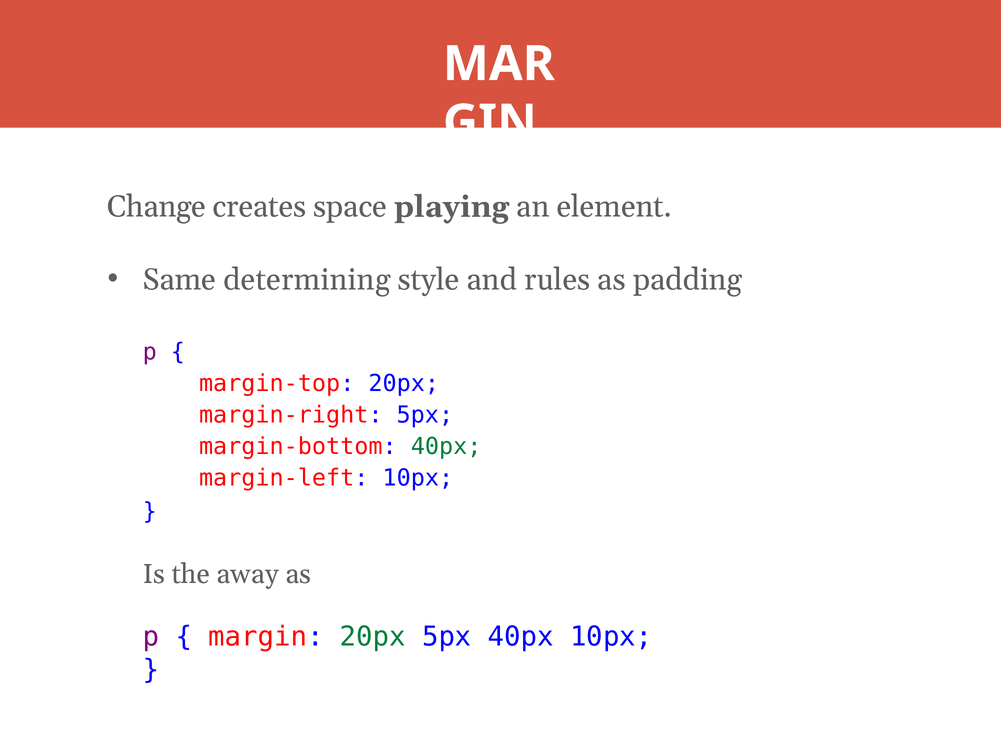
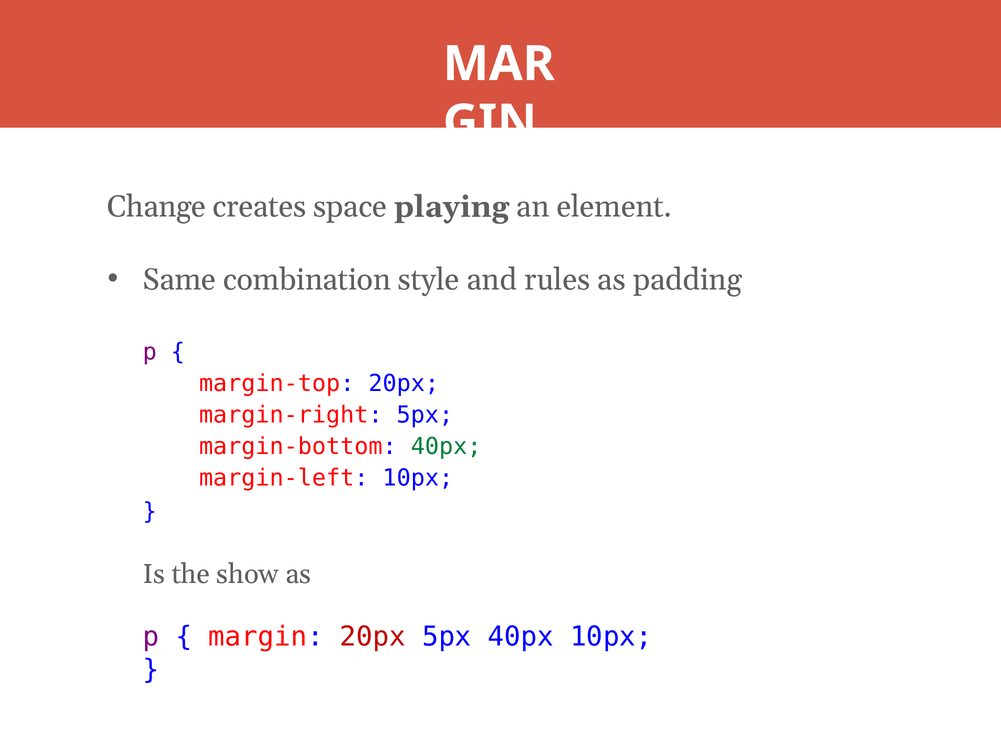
determining: determining -> combination
away: away -> show
20px at (373, 638) colour: green -> red
